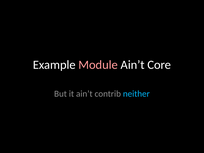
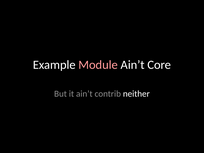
neither colour: light blue -> white
